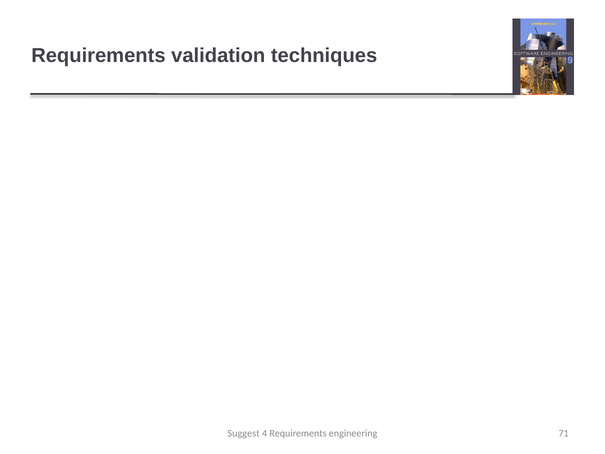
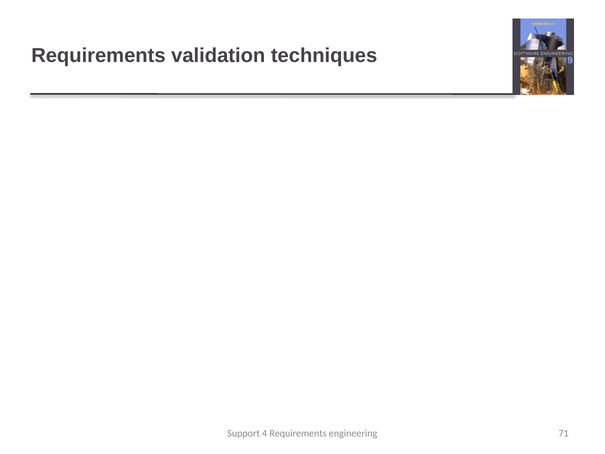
Suggest: Suggest -> Support
